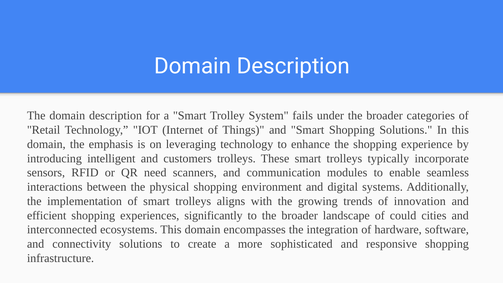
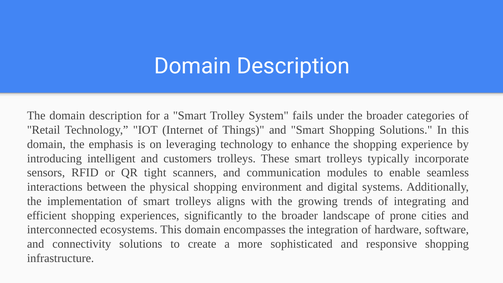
need: need -> tight
innovation: innovation -> integrating
could: could -> prone
